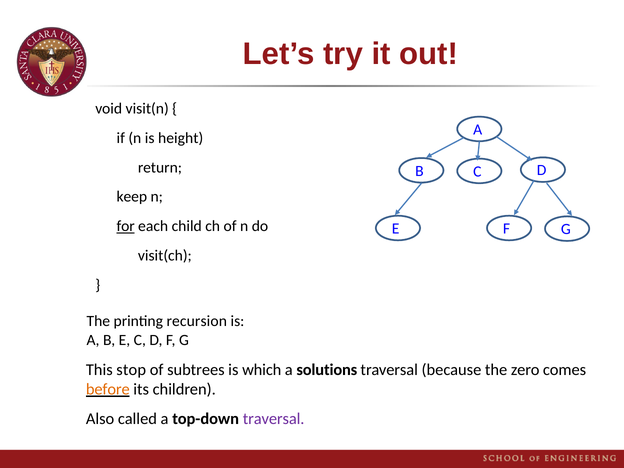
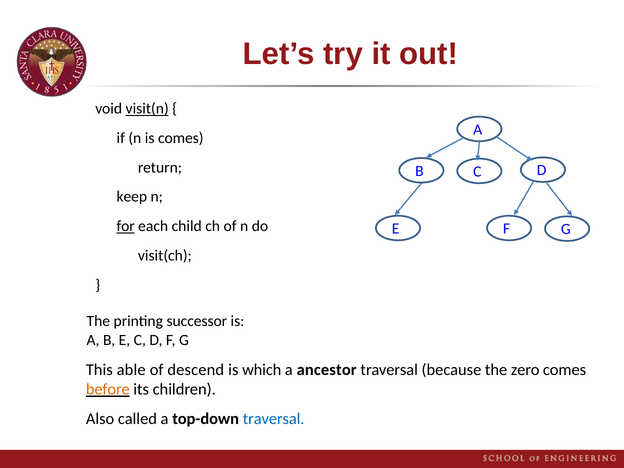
visit(n underline: none -> present
is height: height -> comes
recursion: recursion -> successor
stop: stop -> able
subtrees: subtrees -> descend
solutions: solutions -> ancestor
traversal at (274, 419) colour: purple -> blue
